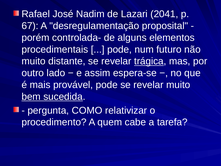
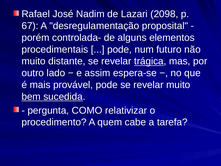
2041: 2041 -> 2098
